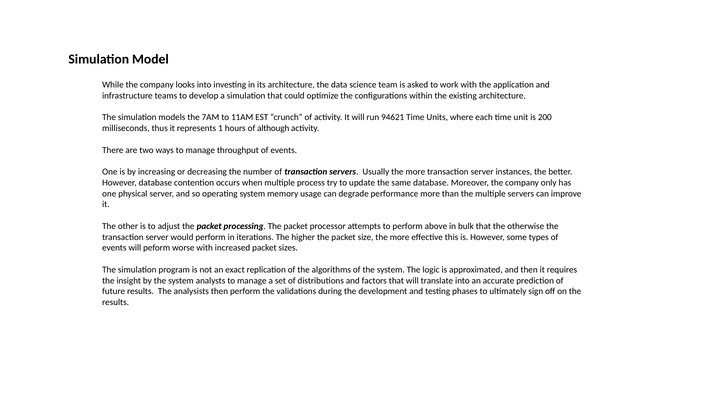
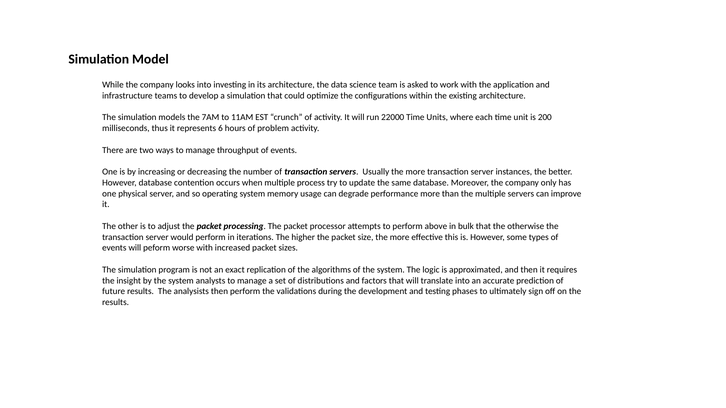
94621: 94621 -> 22000
1: 1 -> 6
although: although -> problem
